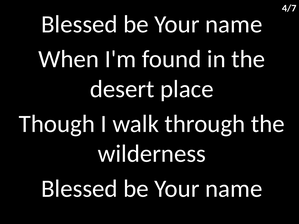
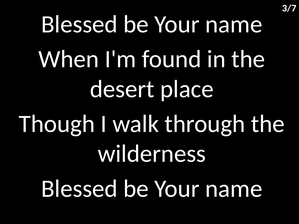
4/7: 4/7 -> 3/7
